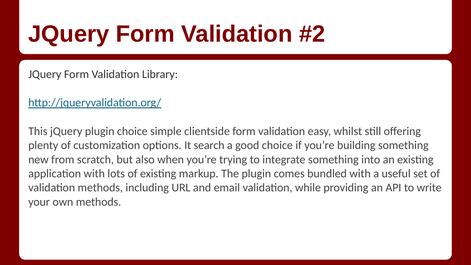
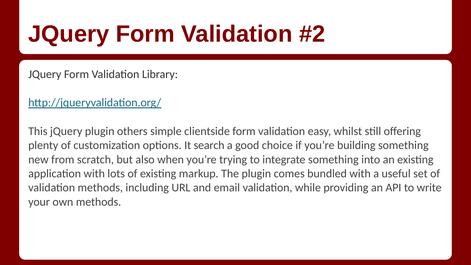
plugin choice: choice -> others
